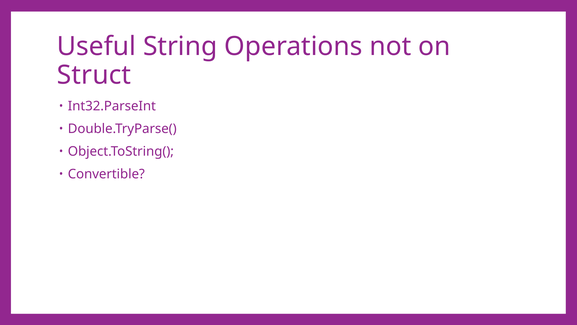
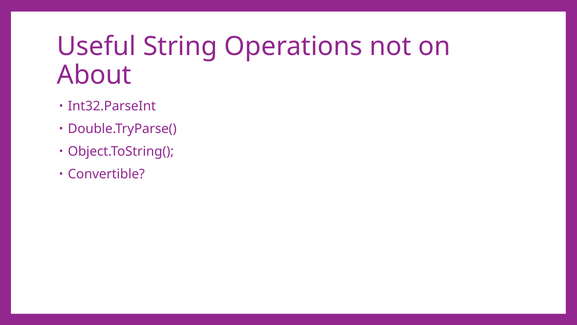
Struct: Struct -> About
